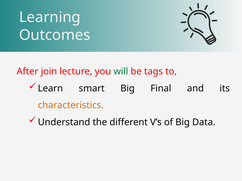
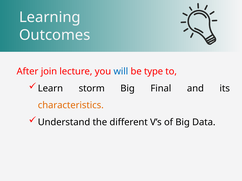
will colour: green -> blue
tags: tags -> type
smart: smart -> storm
